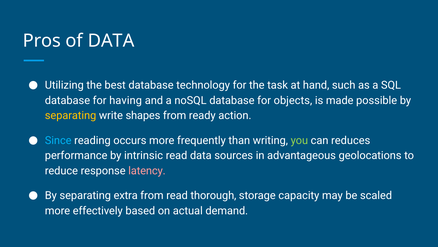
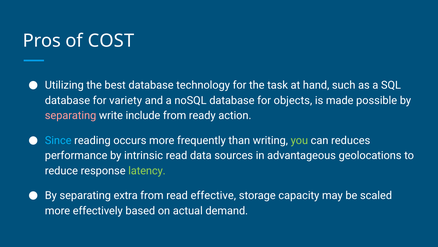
of DATA: DATA -> COST
having: having -> variety
separating at (71, 115) colour: yellow -> pink
shapes: shapes -> include
latency colour: pink -> light green
thorough: thorough -> effective
